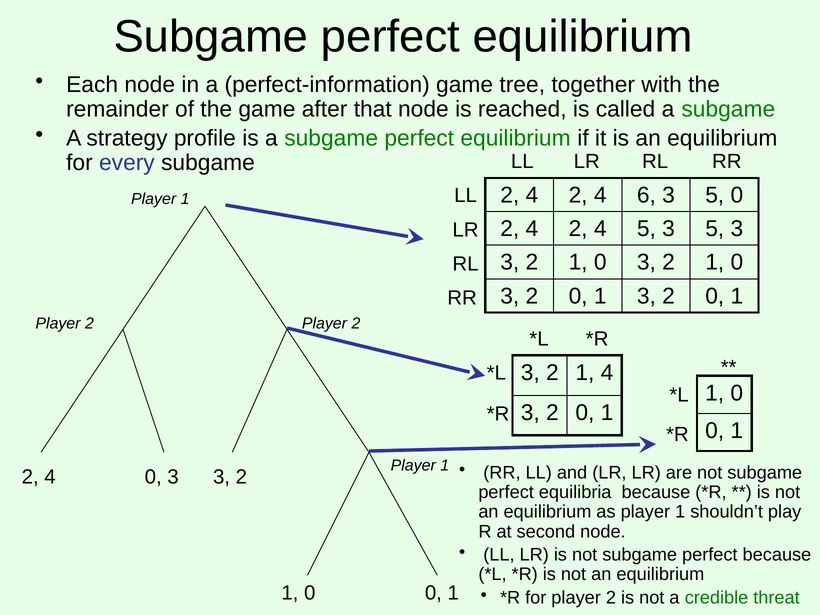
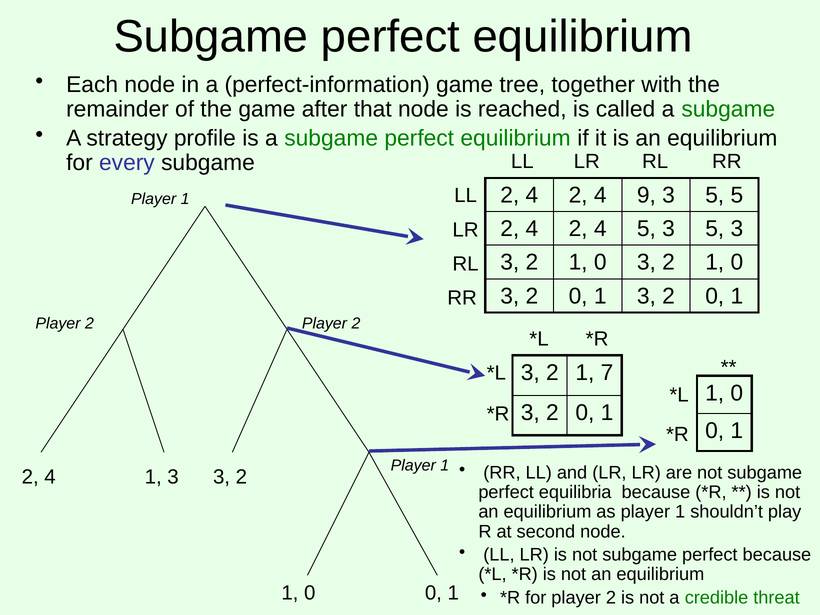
6: 6 -> 9
5 0: 0 -> 5
1 4: 4 -> 7
4 0: 0 -> 1
